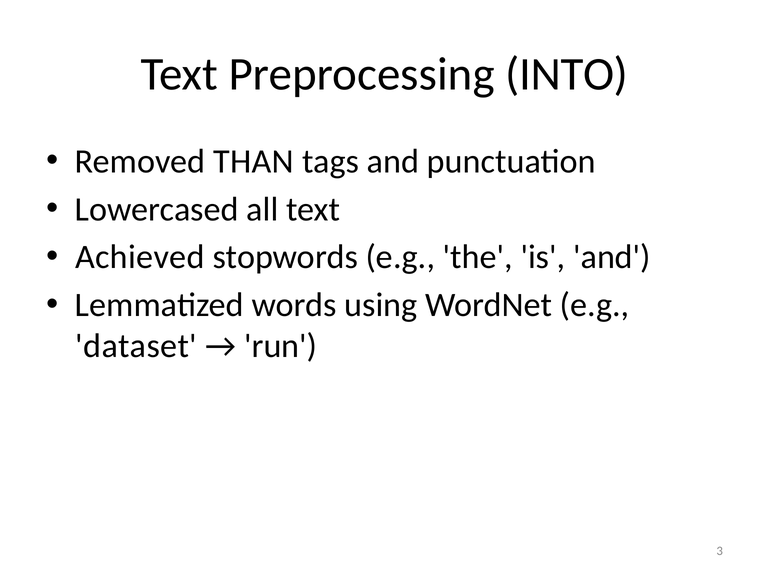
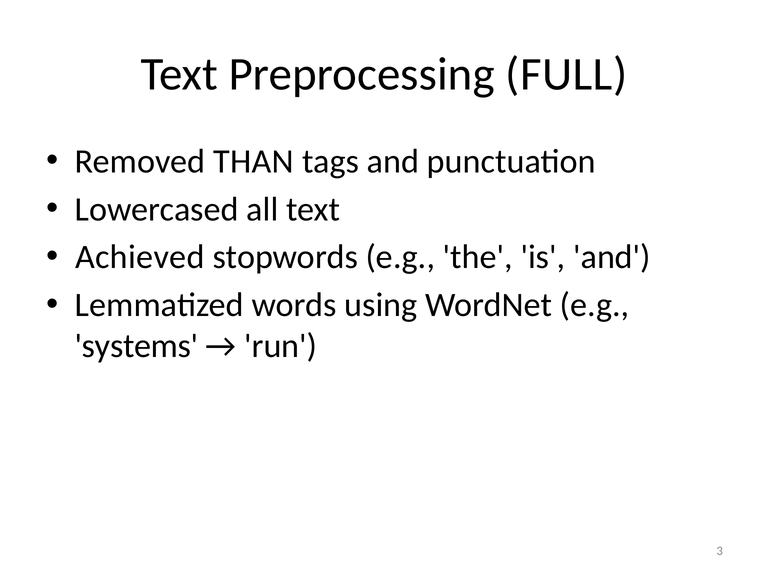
INTO: INTO -> FULL
dataset: dataset -> systems
